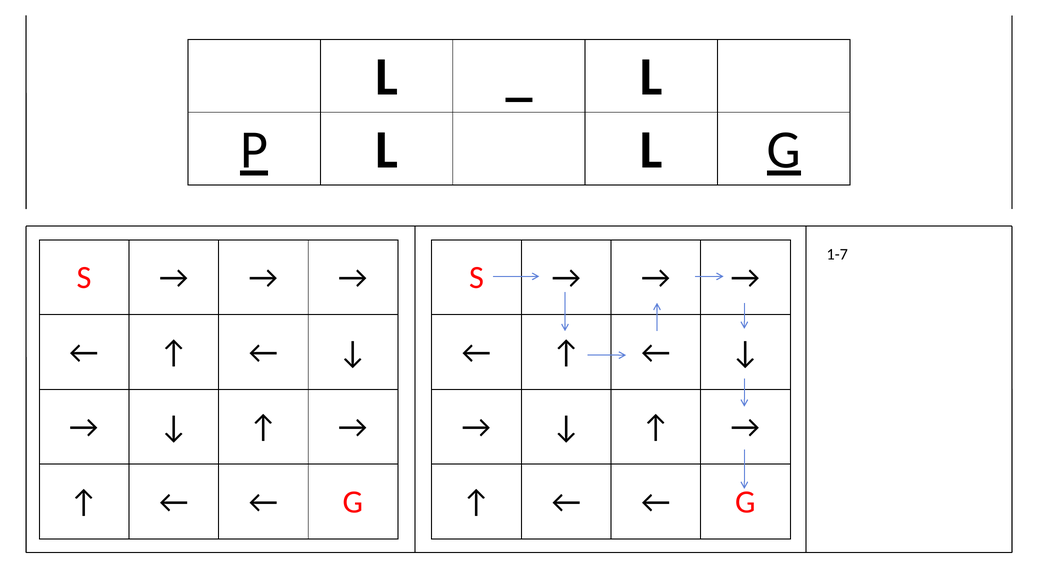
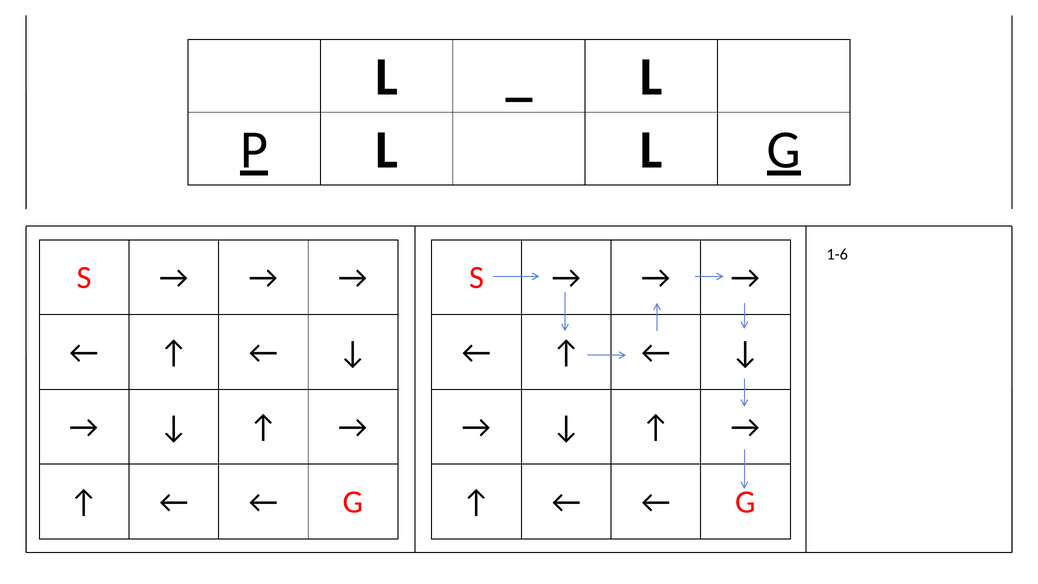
1-7: 1-7 -> 1-6
